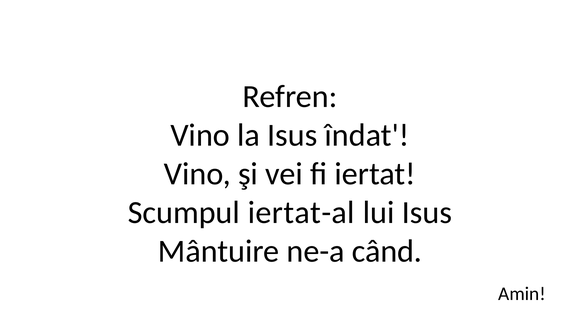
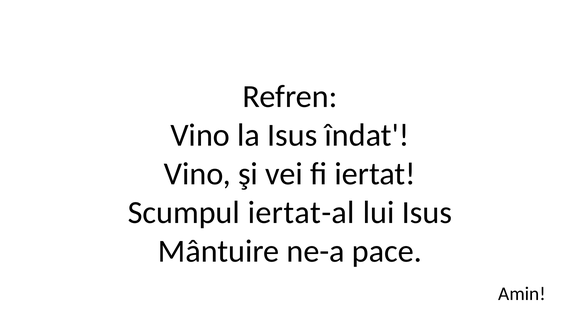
când: când -> pace
